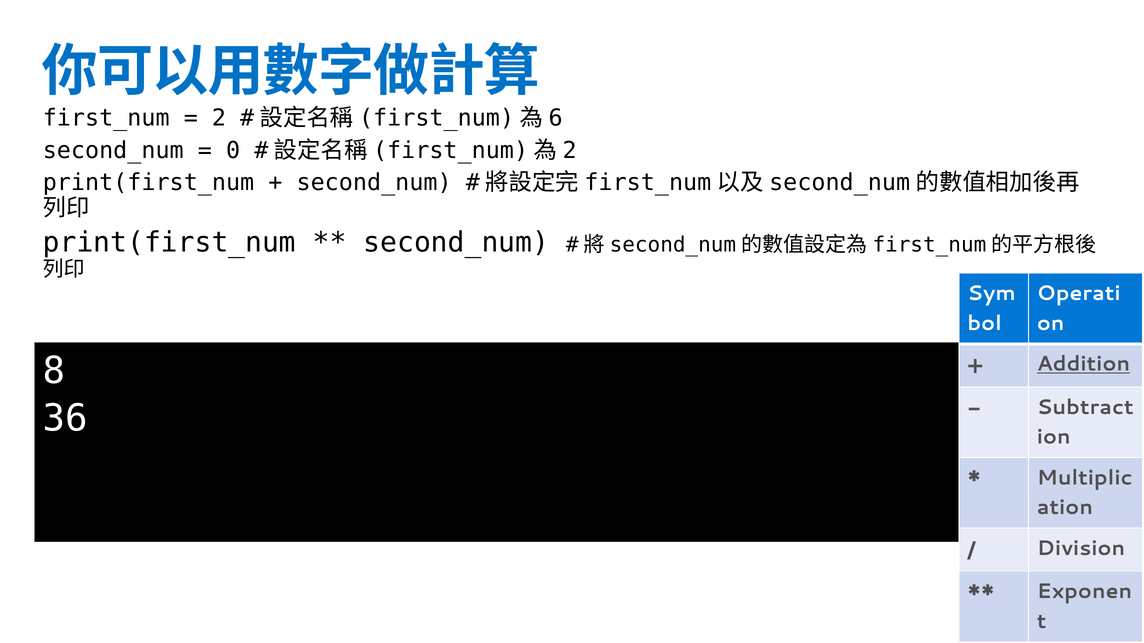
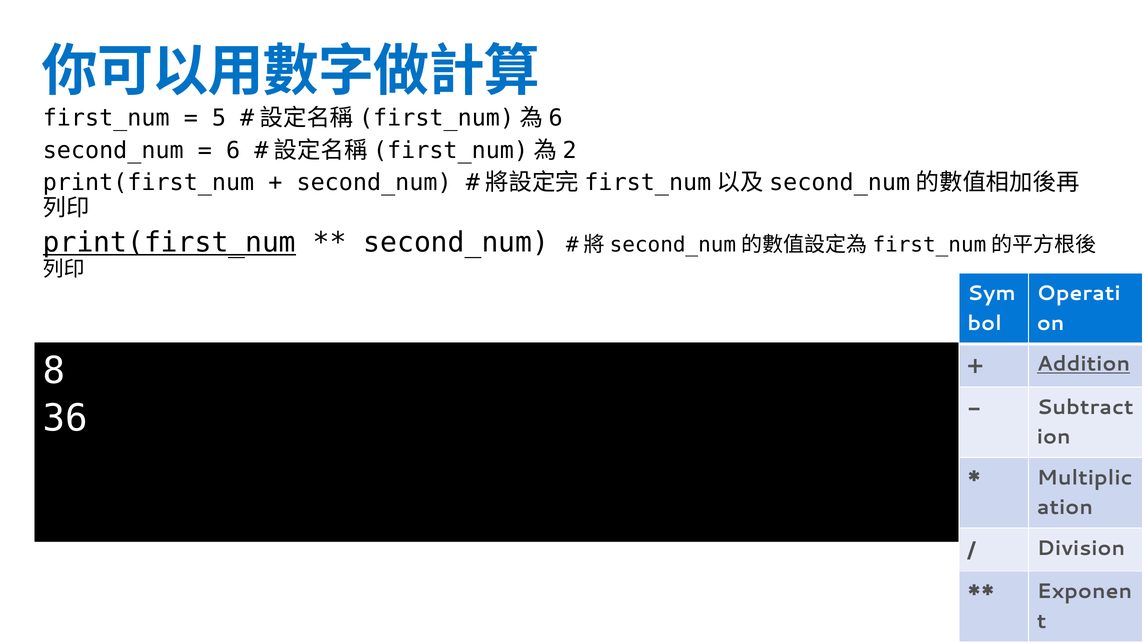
2: 2 -> 5
0: 0 -> 6
print(first_num at (169, 243) underline: none -> present
